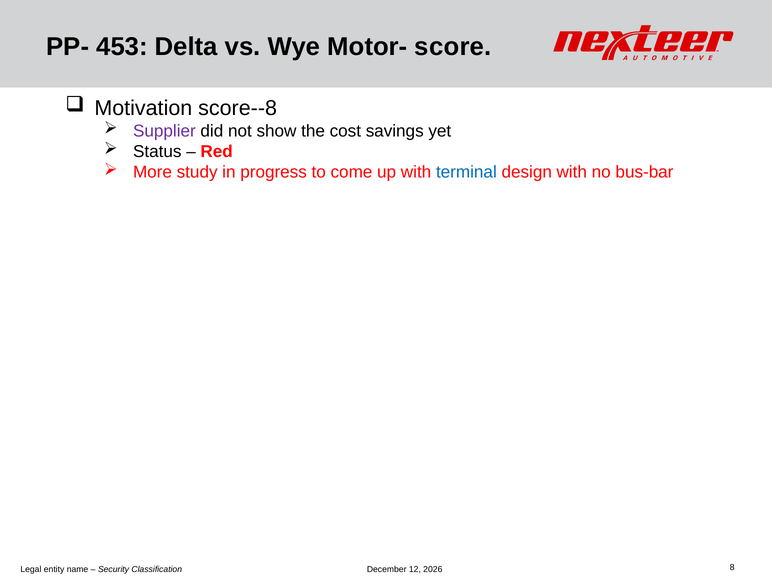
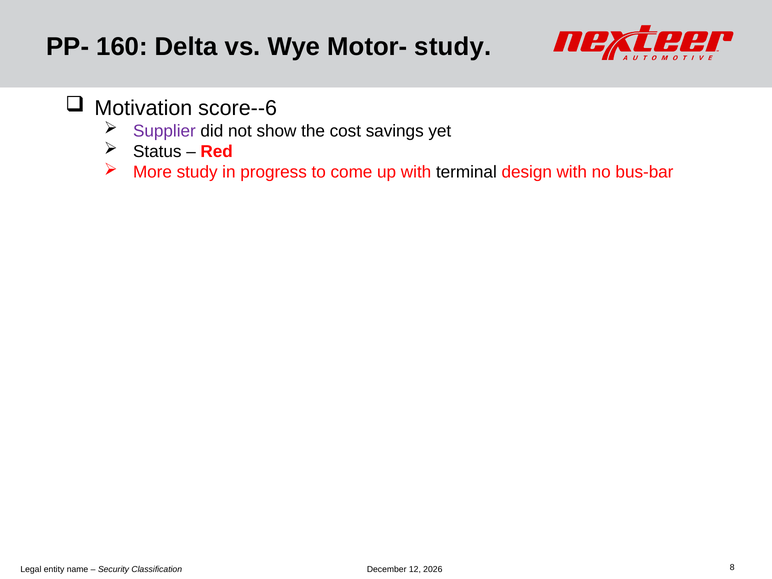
453: 453 -> 160
Motor- score: score -> study
score--8: score--8 -> score--6
terminal colour: blue -> black
